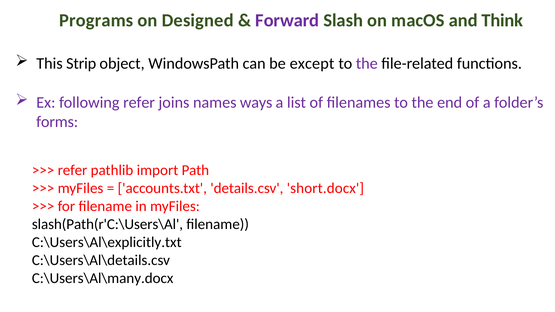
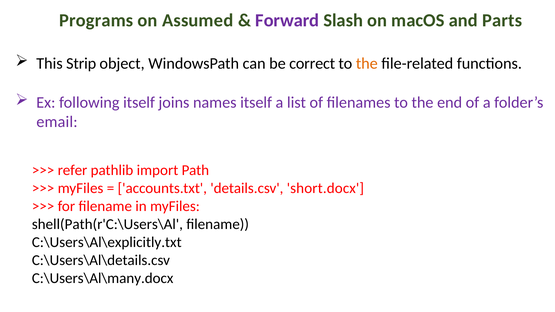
Designed: Designed -> Assumed
Think: Think -> Parts
except: except -> correct
the at (367, 64) colour: purple -> orange
following refer: refer -> itself
names ways: ways -> itself
forms: forms -> email
slash(Path(r'C:\Users\Al: slash(Path(r'C:\Users\Al -> shell(Path(r'C:\Users\Al
